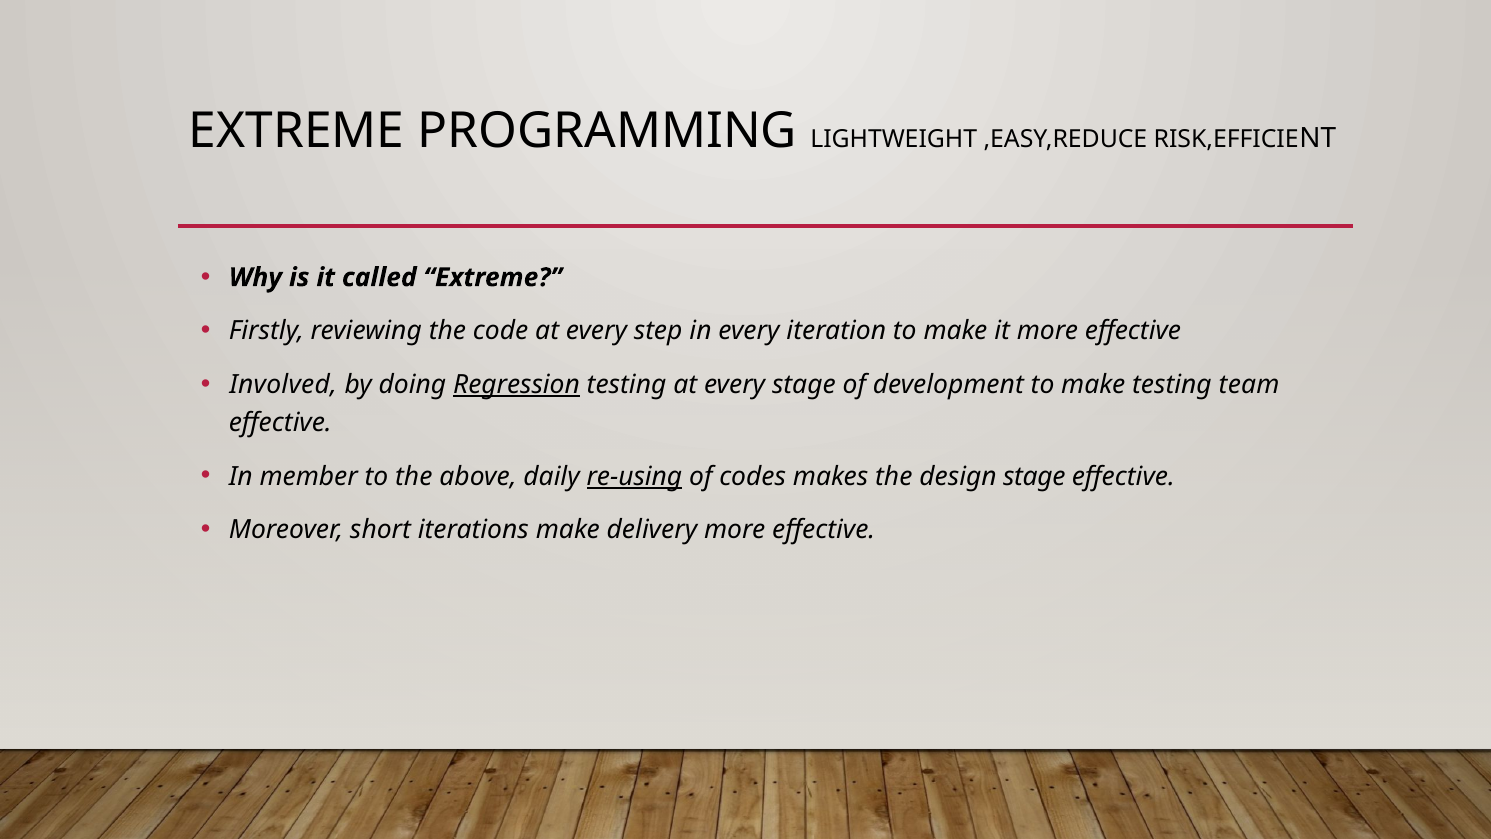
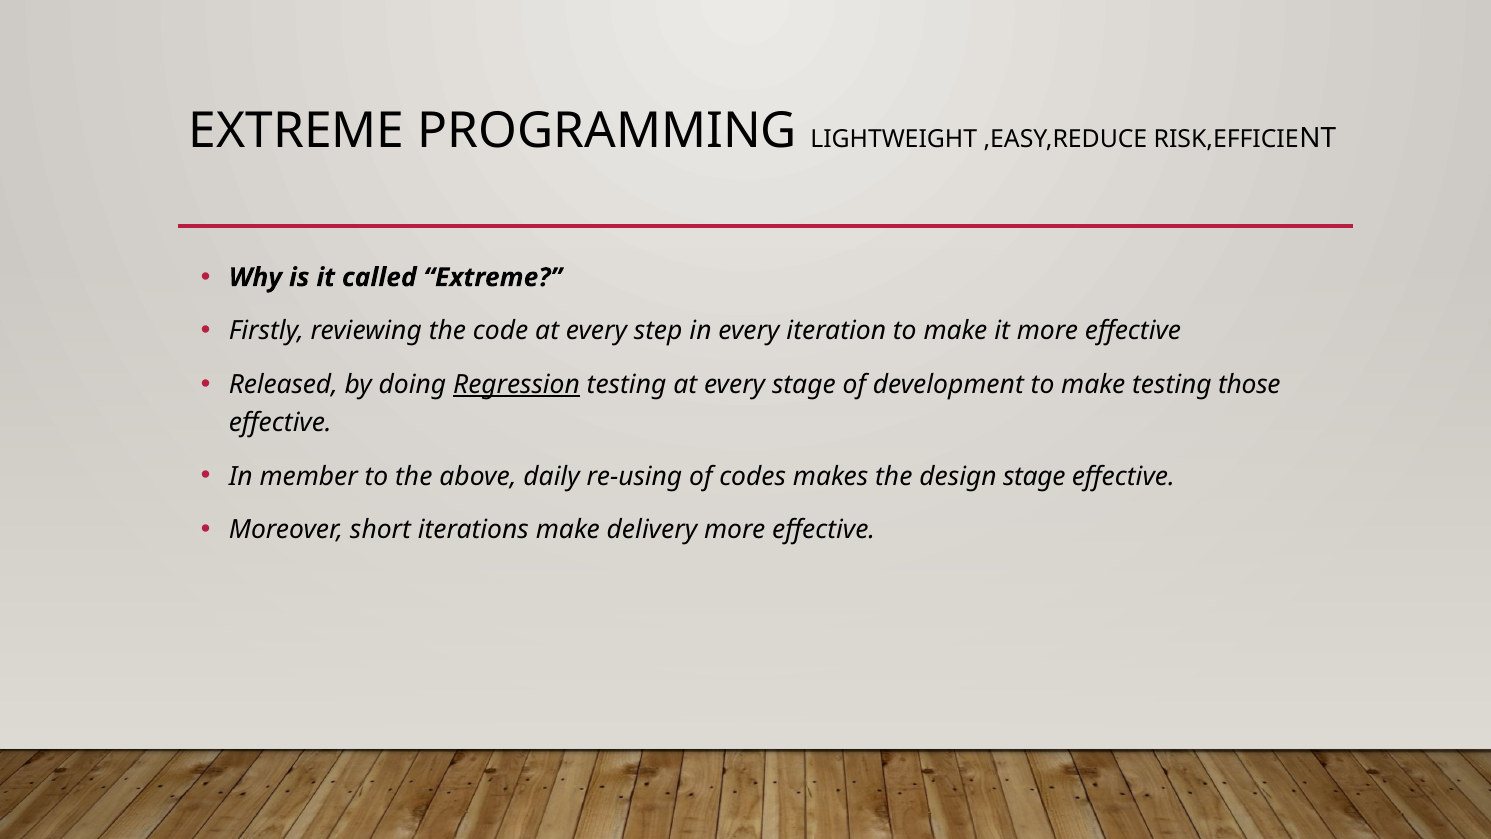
Involved: Involved -> Released
team: team -> those
re-using underline: present -> none
